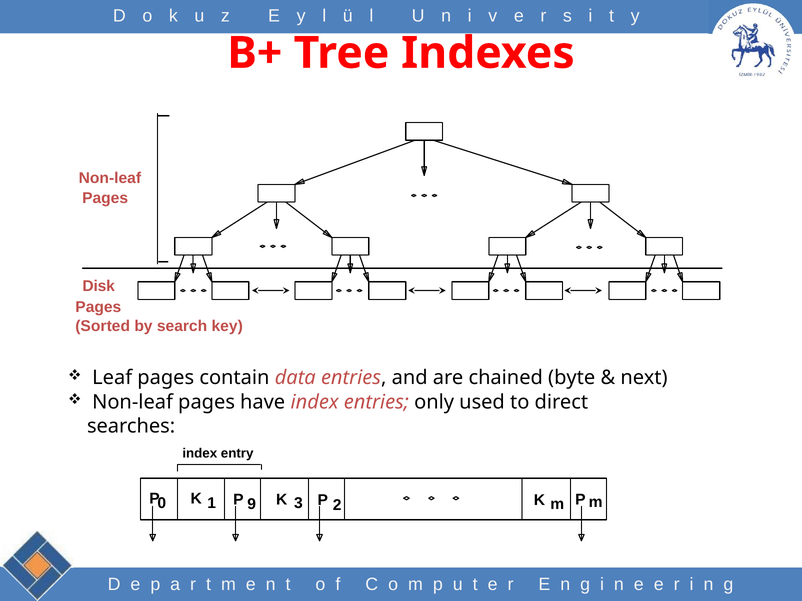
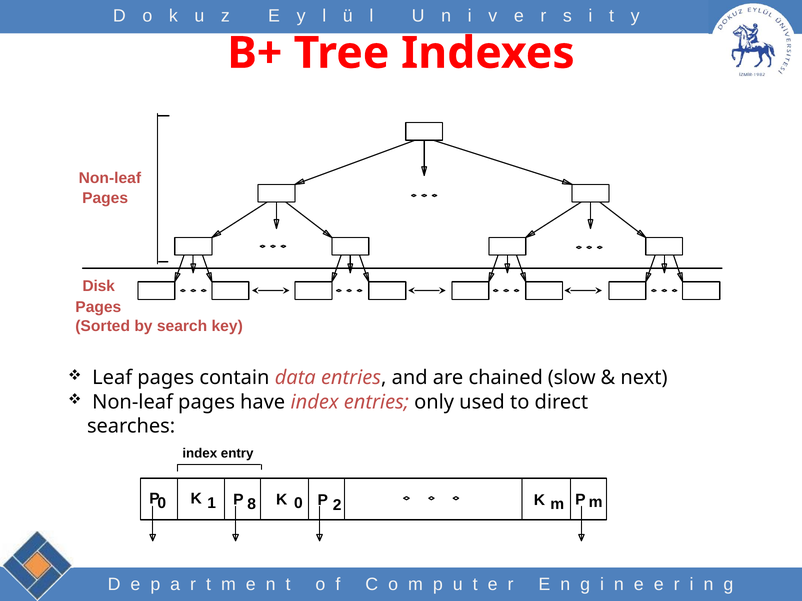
byte: byte -> slow
9: 9 -> 8
K 3: 3 -> 0
